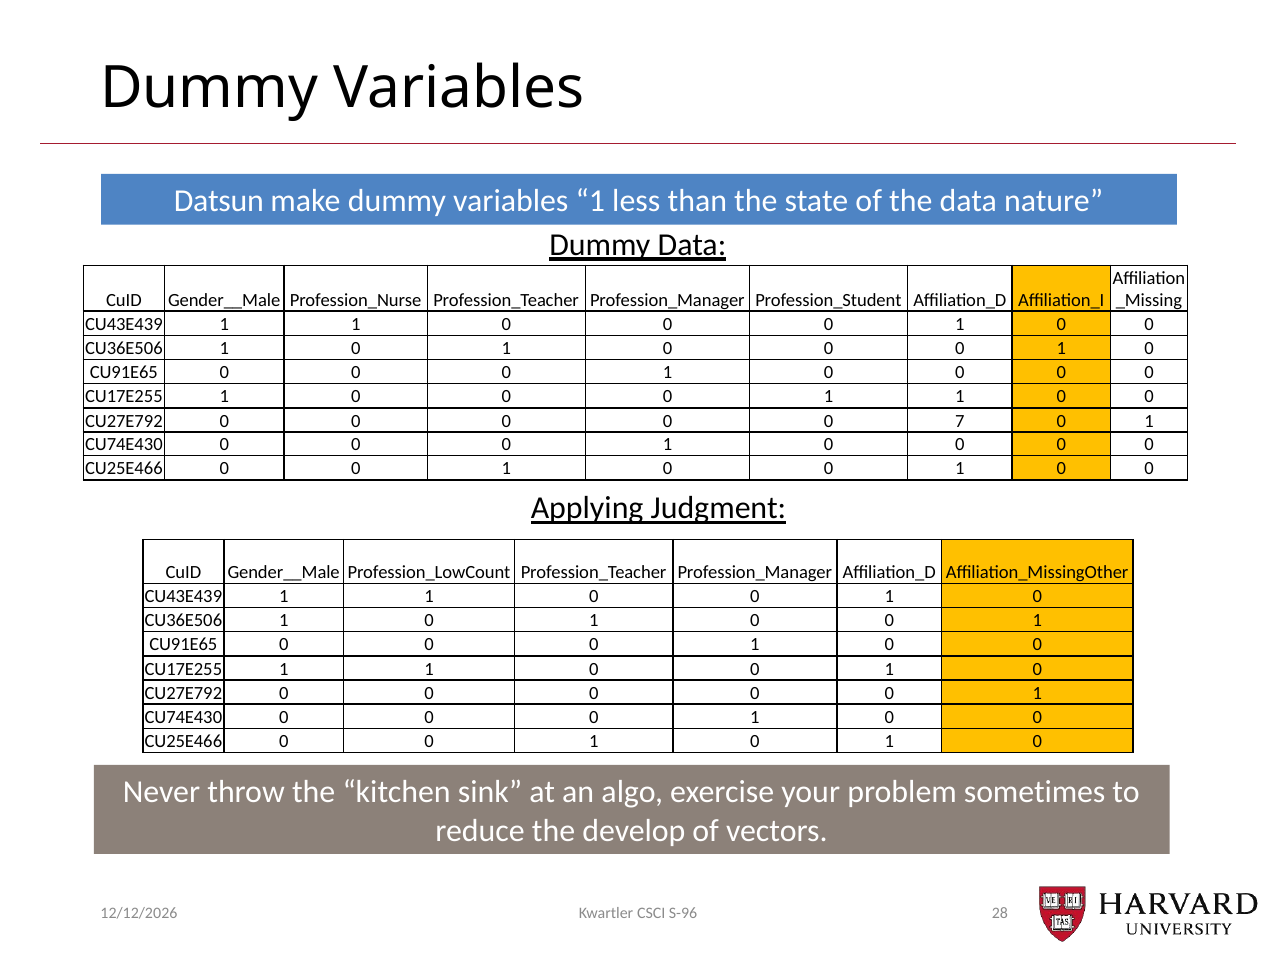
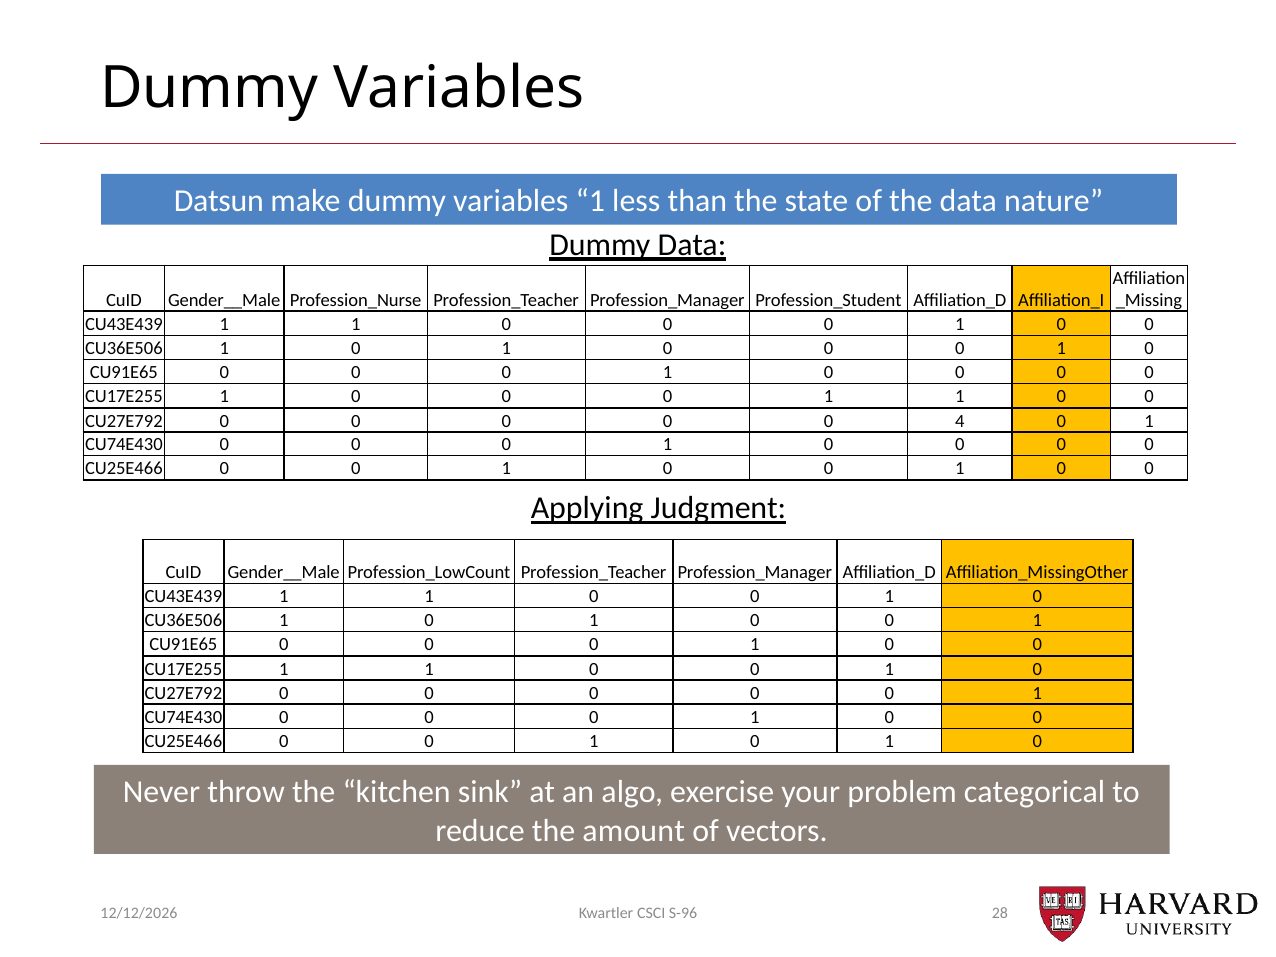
7: 7 -> 4
sometimes: sometimes -> categorical
develop: develop -> amount
